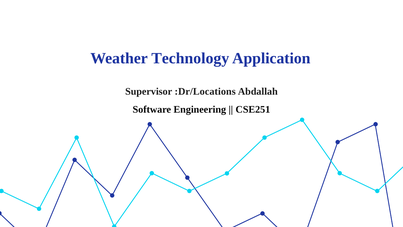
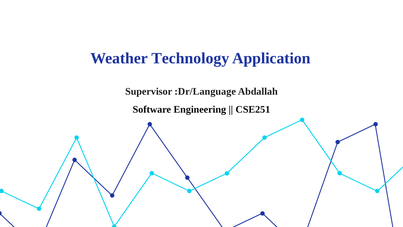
:Dr/Locations: :Dr/Locations -> :Dr/Language
